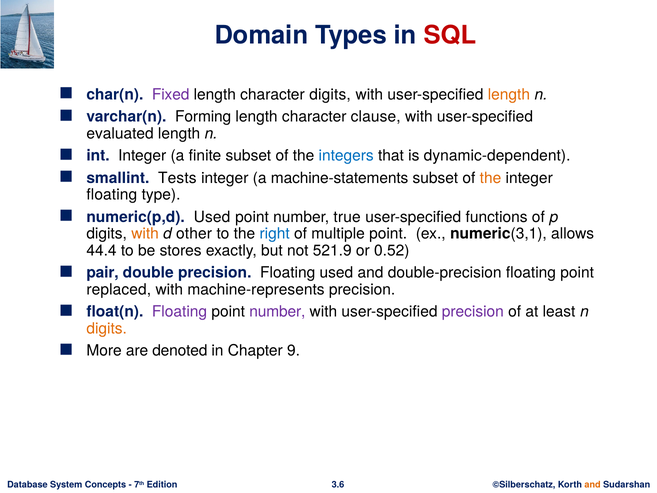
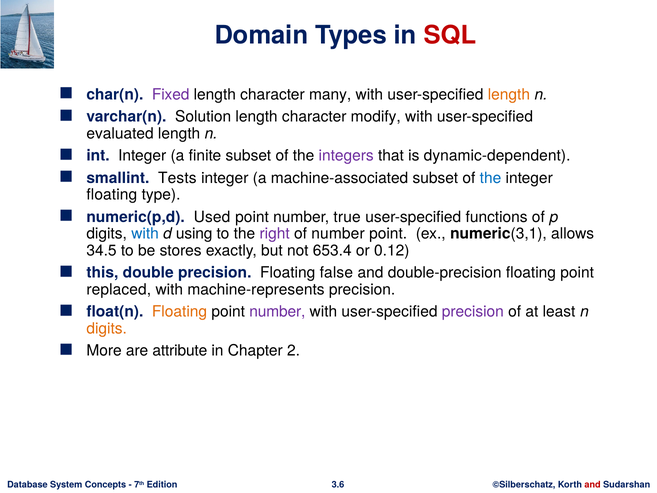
character digits: digits -> many
Forming: Forming -> Solution
clause: clause -> modify
integers colour: blue -> purple
machine-statements: machine-statements -> machine-associated
the at (490, 178) colour: orange -> blue
with at (145, 234) colour: orange -> blue
other: other -> using
right colour: blue -> purple
of multiple: multiple -> number
44.4: 44.4 -> 34.5
521.9: 521.9 -> 653.4
0.52: 0.52 -> 0.12
pair: pair -> this
Floating used: used -> false
Floating at (179, 312) colour: purple -> orange
denoted: denoted -> attribute
9: 9 -> 2
and at (593, 485) colour: orange -> red
